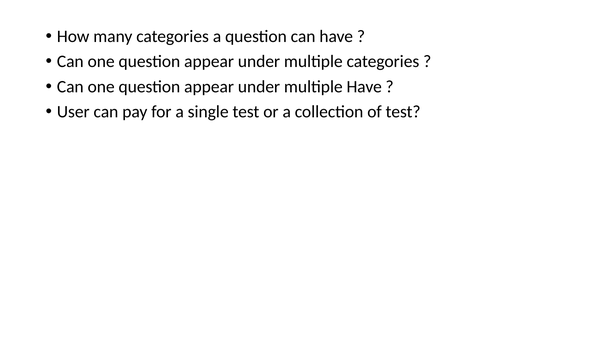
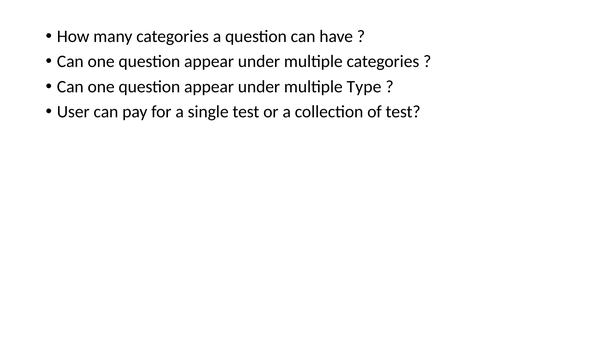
multiple Have: Have -> Type
